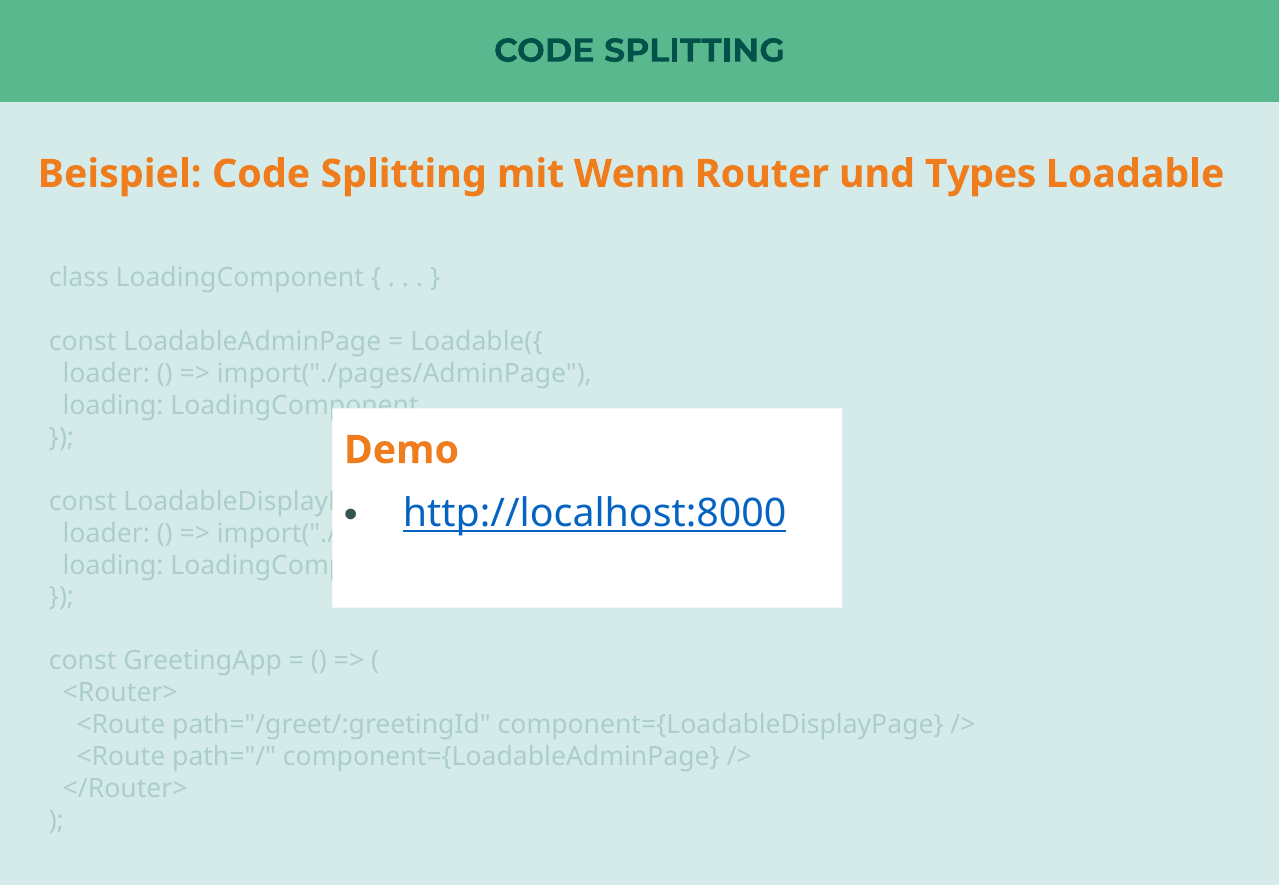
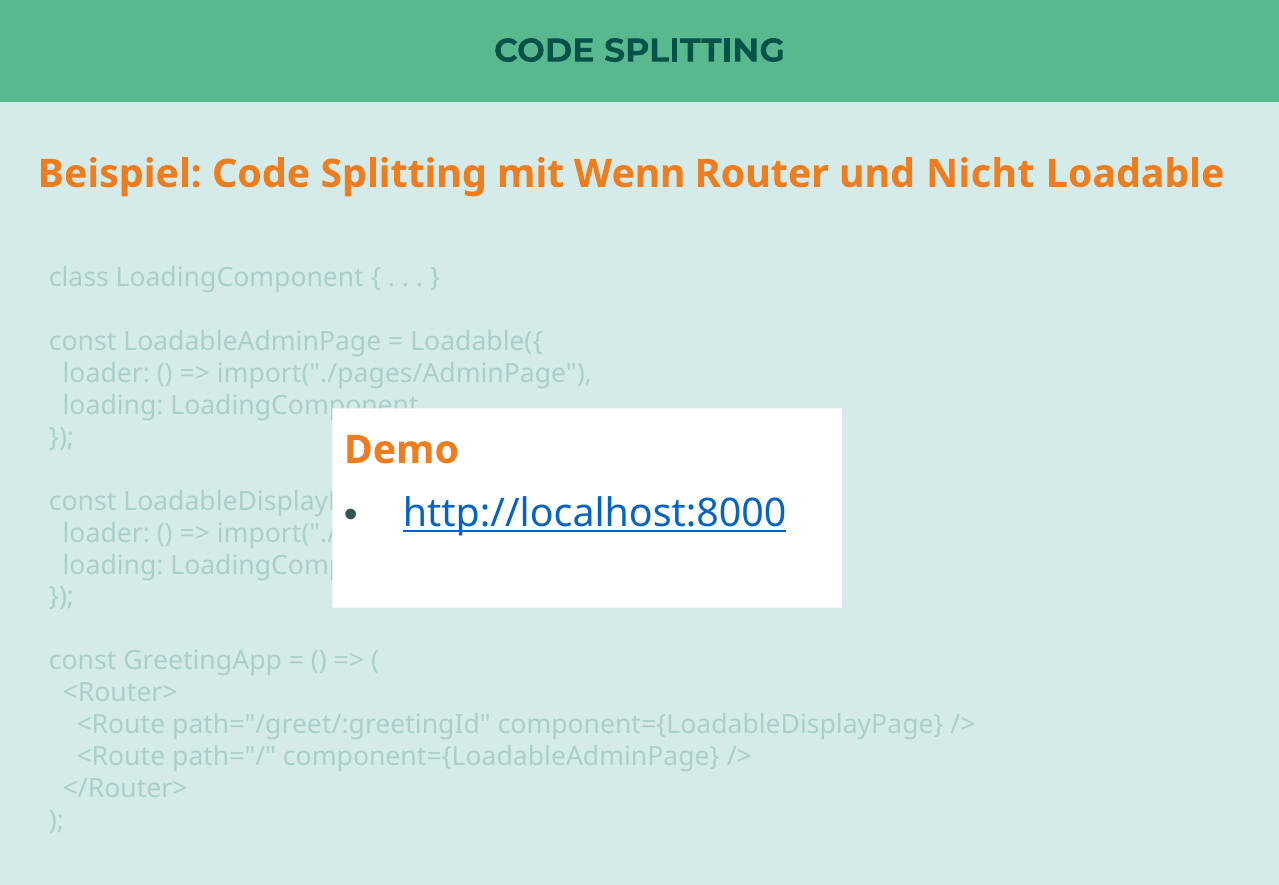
Types: Types -> Nicht
